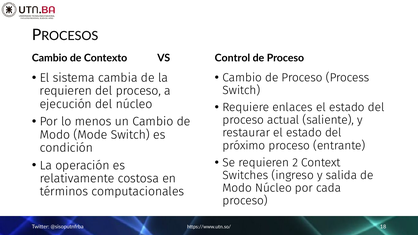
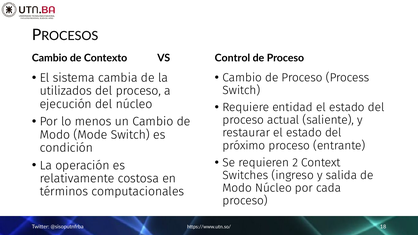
requieren at (66, 91): requieren -> utilizados
enlaces: enlaces -> entidad
